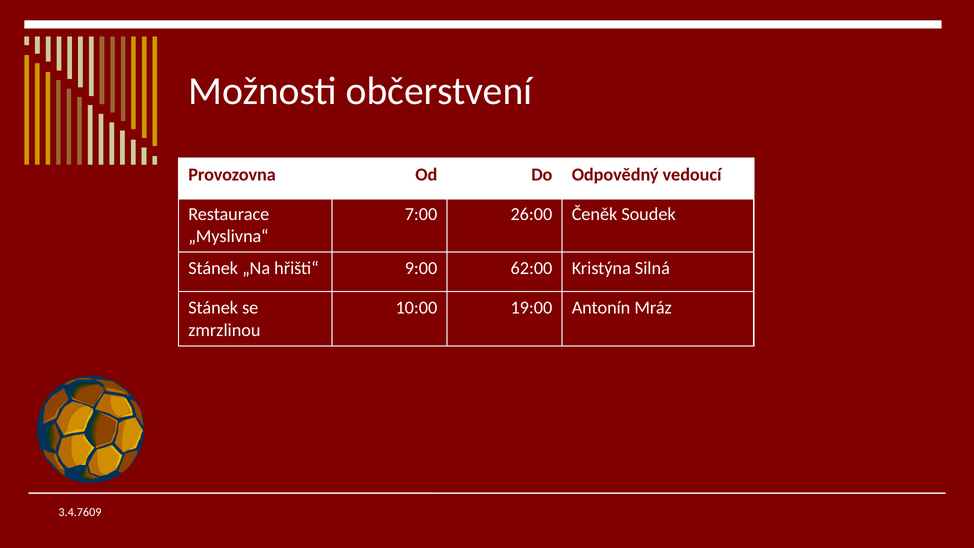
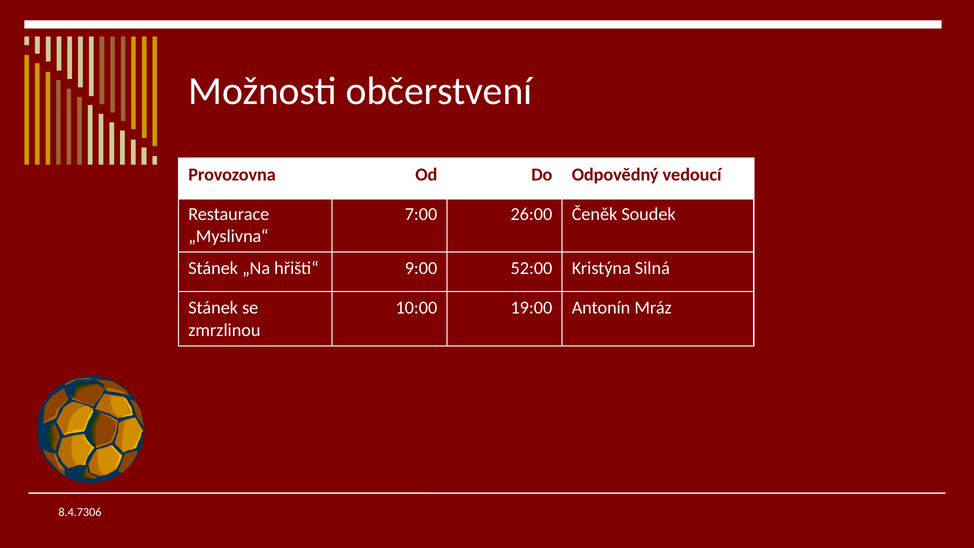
62:00: 62:00 -> 52:00
3.4.7609: 3.4.7609 -> 8.4.7306
